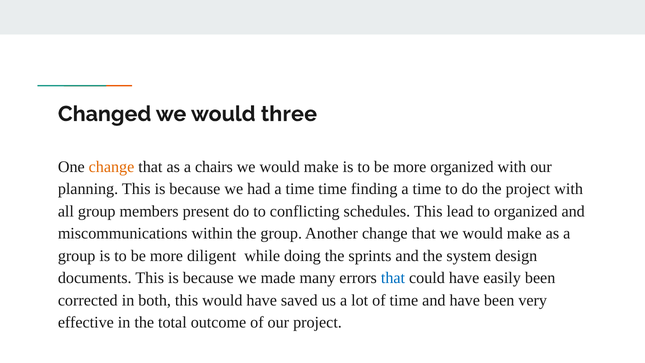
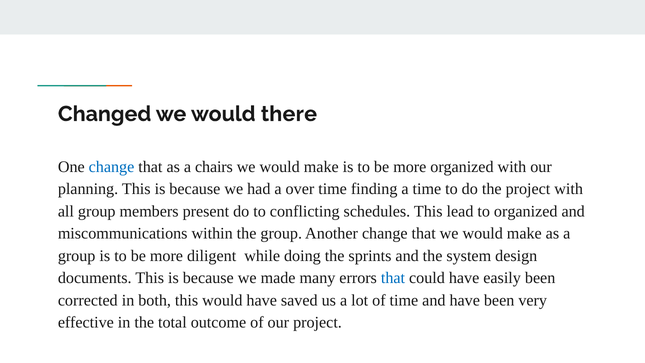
three: three -> there
change at (112, 167) colour: orange -> blue
had a time: time -> over
